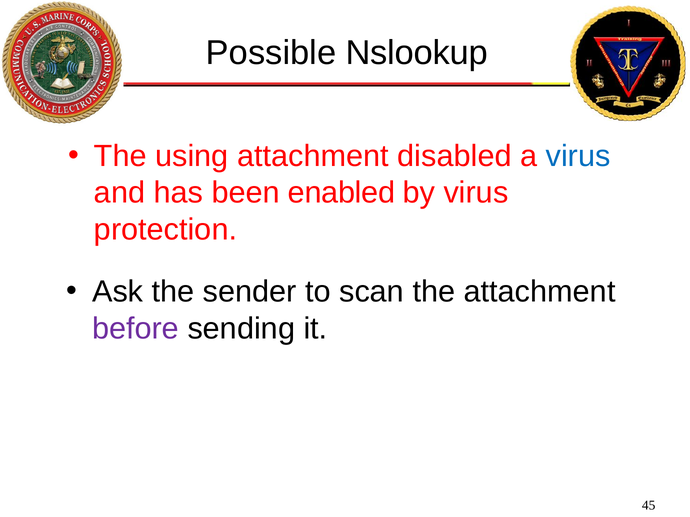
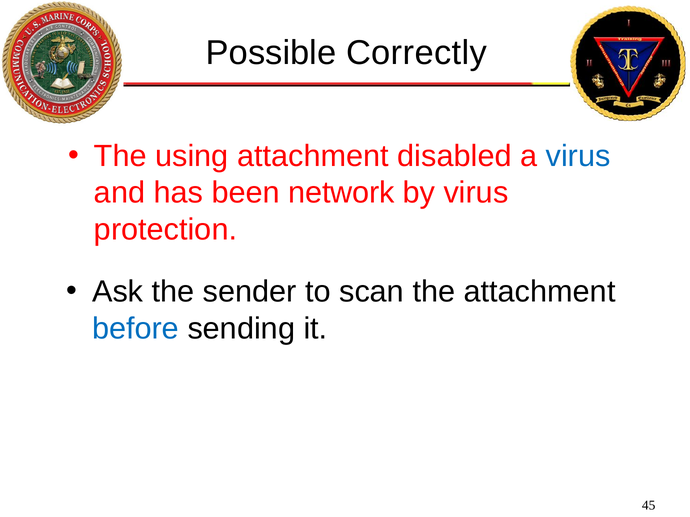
Nslookup: Nslookup -> Correctly
enabled: enabled -> network
before colour: purple -> blue
